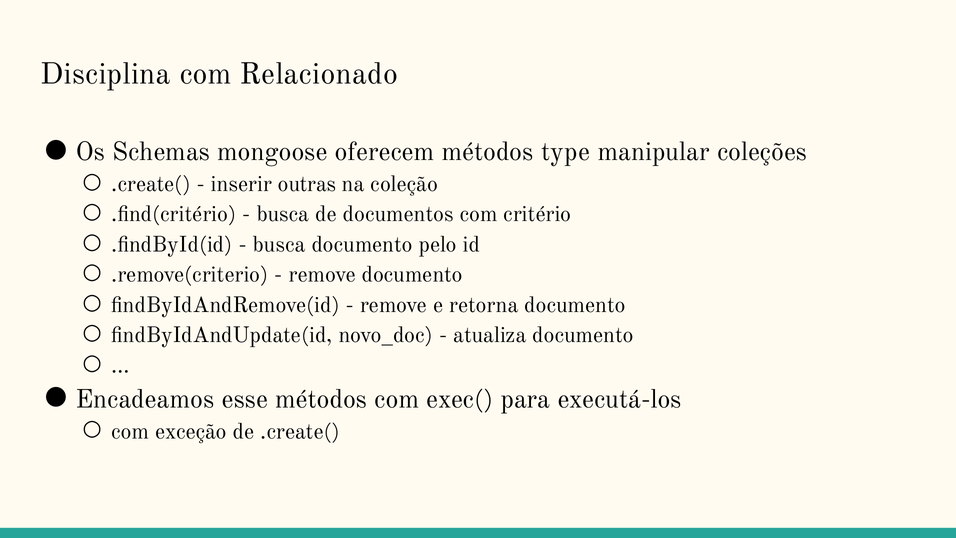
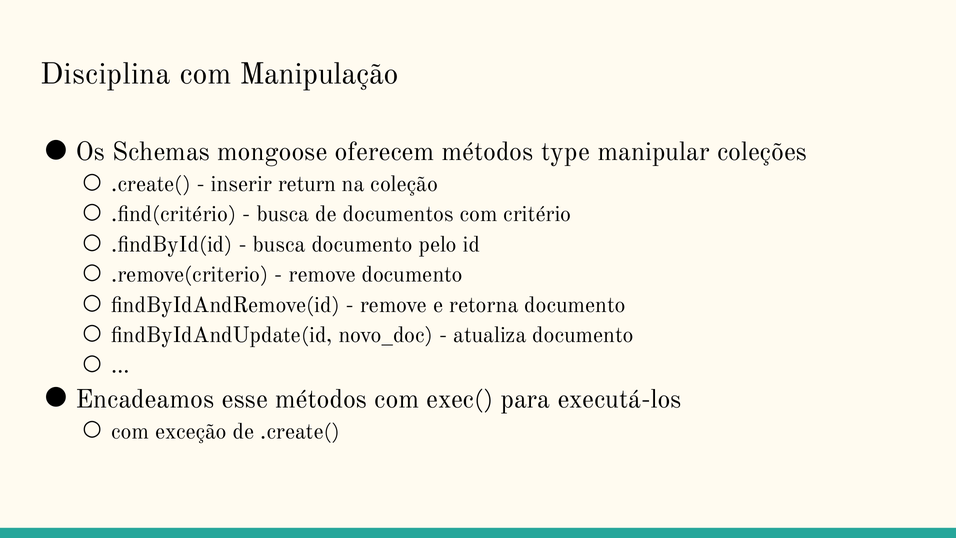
Relacionado: Relacionado -> Manipulação
outras: outras -> return
